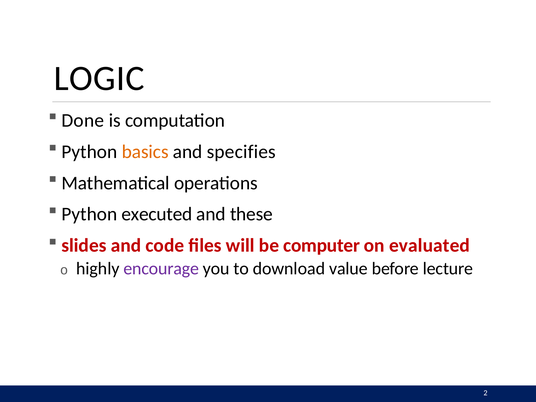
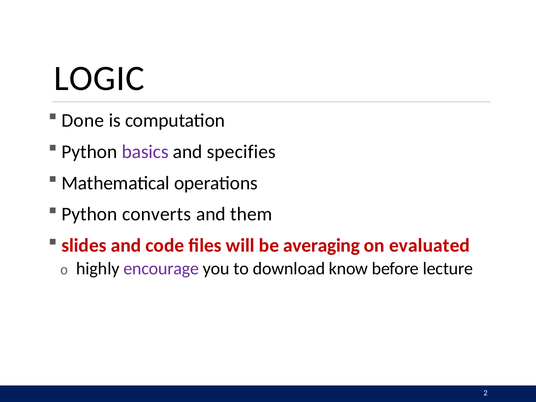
basics colour: orange -> purple
executed: executed -> converts
these: these -> them
computer: computer -> averaging
value: value -> know
